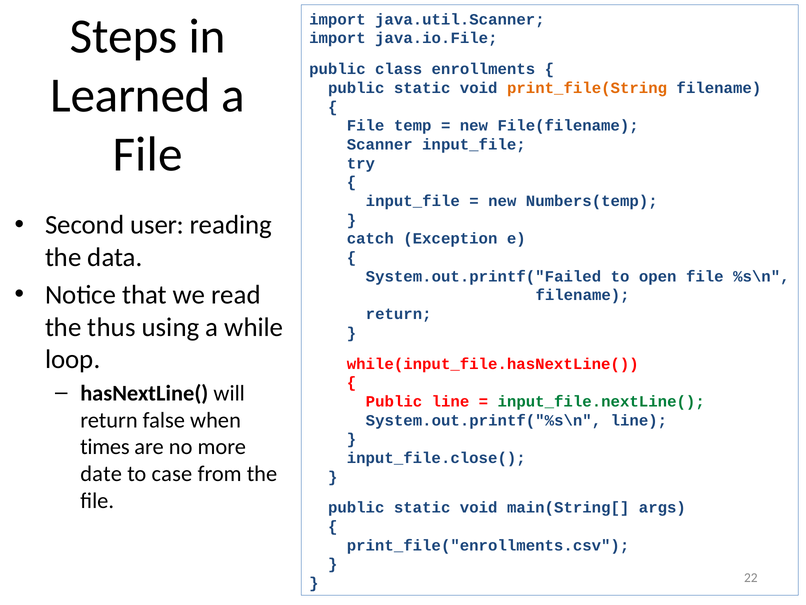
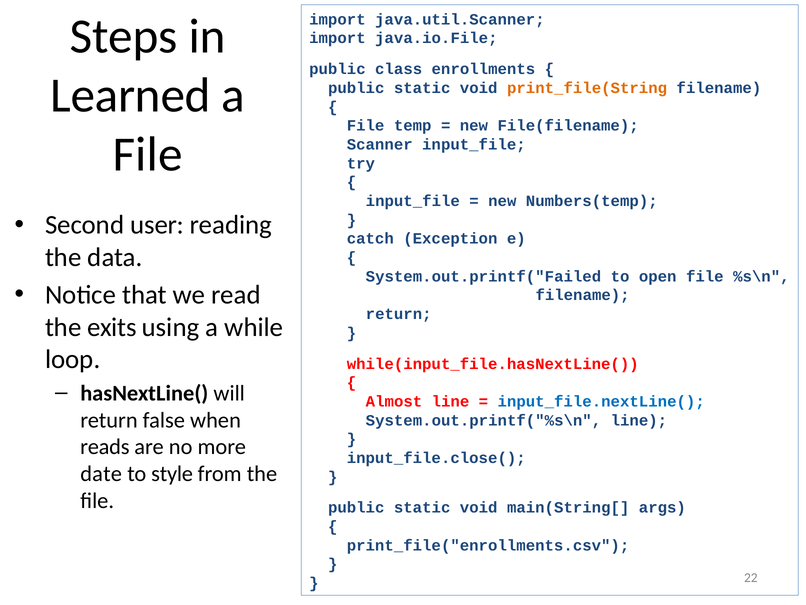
thus: thus -> exits
Public at (394, 401): Public -> Almost
input_file.nextLine( colour: green -> blue
times: times -> reads
case: case -> style
